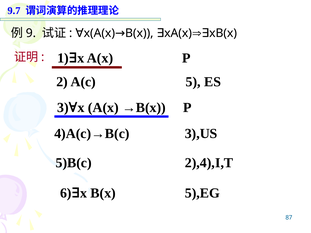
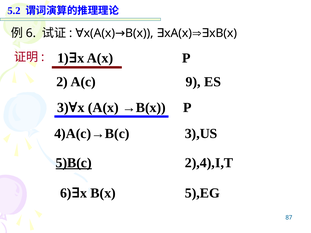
9.7: 9.7 -> 5.2
9 at (31, 33): 9 -> 6
5: 5 -> 9
5)B(c underline: none -> present
